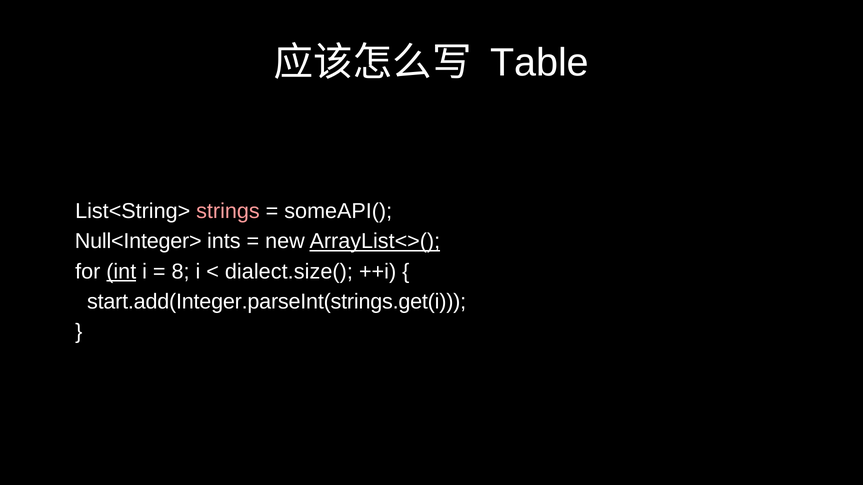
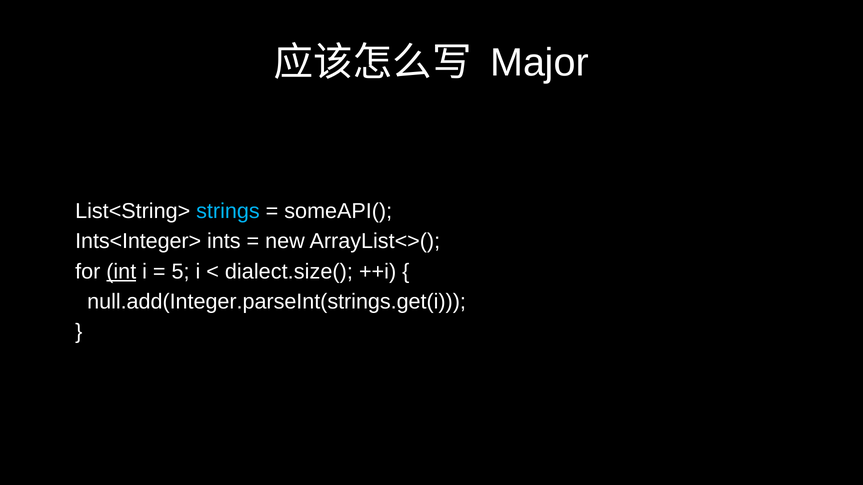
Table: Table -> Major
strings colour: pink -> light blue
Null<Integer>: Null<Integer> -> Ints<Integer>
ArrayList<>( underline: present -> none
8: 8 -> 5
start.add(Integer.parseInt(strings.get(i: start.add(Integer.parseInt(strings.get(i -> null.add(Integer.parseInt(strings.get(i
